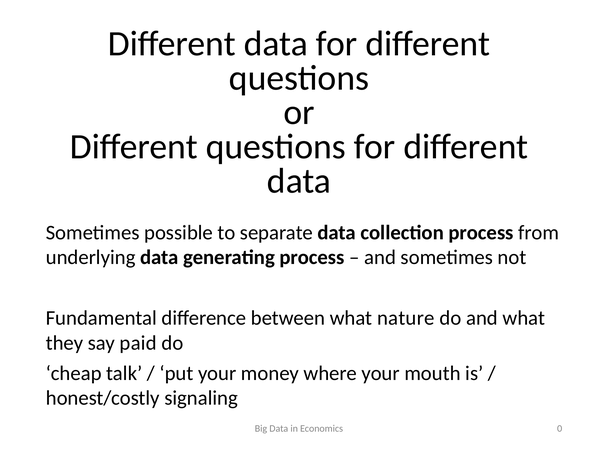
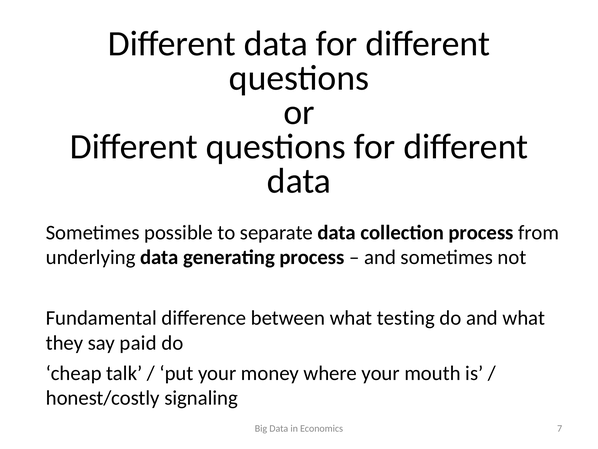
nature: nature -> testing
0: 0 -> 7
